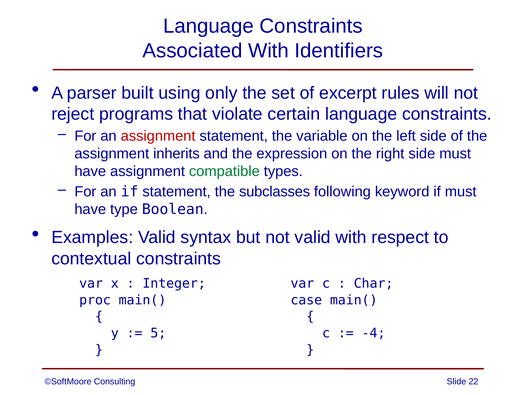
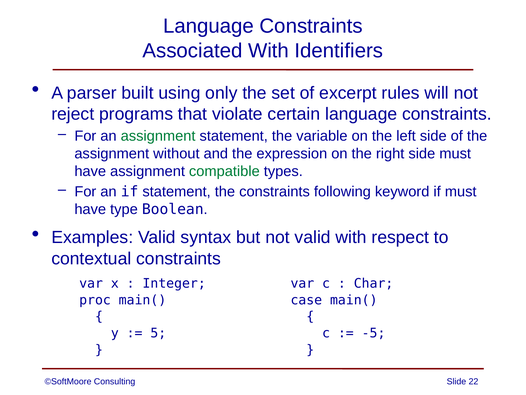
assignment at (158, 136) colour: red -> green
inherits: inherits -> without
the subclasses: subclasses -> constraints
-4: -4 -> -5
